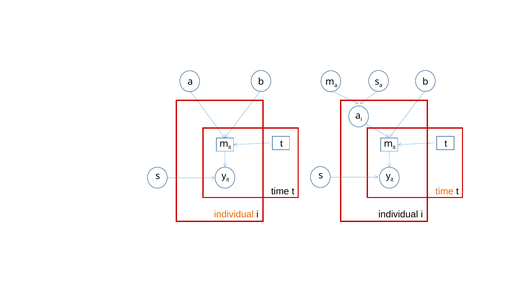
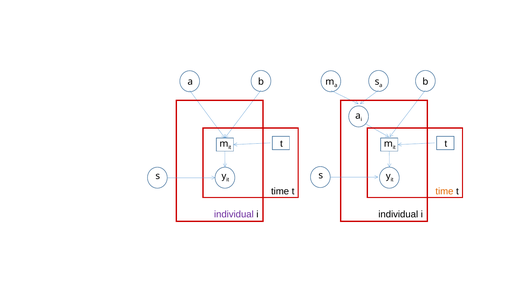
individual at (234, 215) colour: orange -> purple
